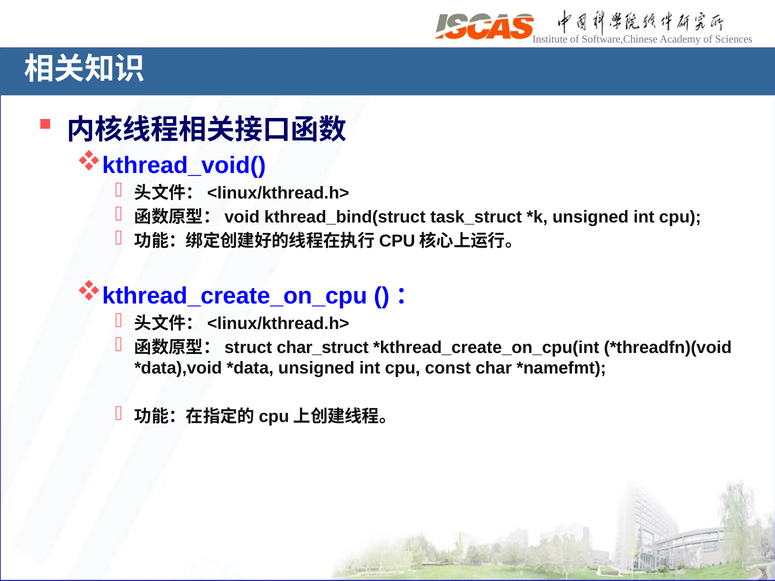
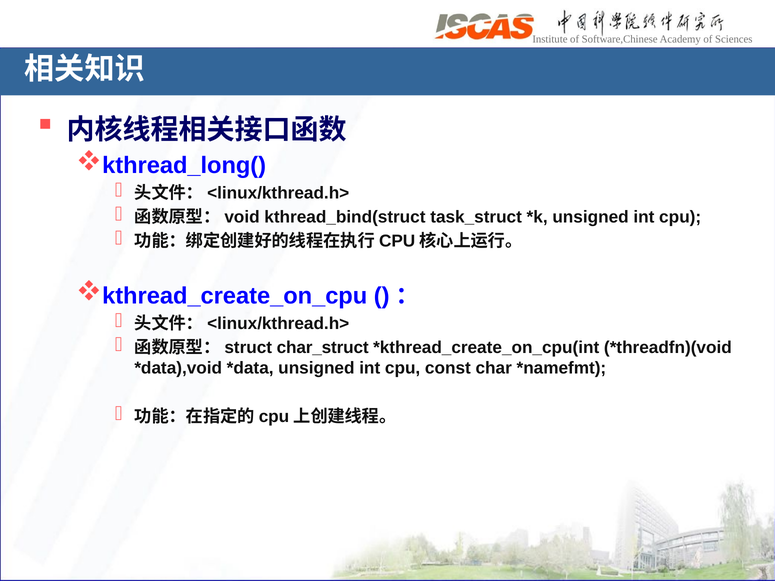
kthread_void(: kthread_void( -> kthread_long(
